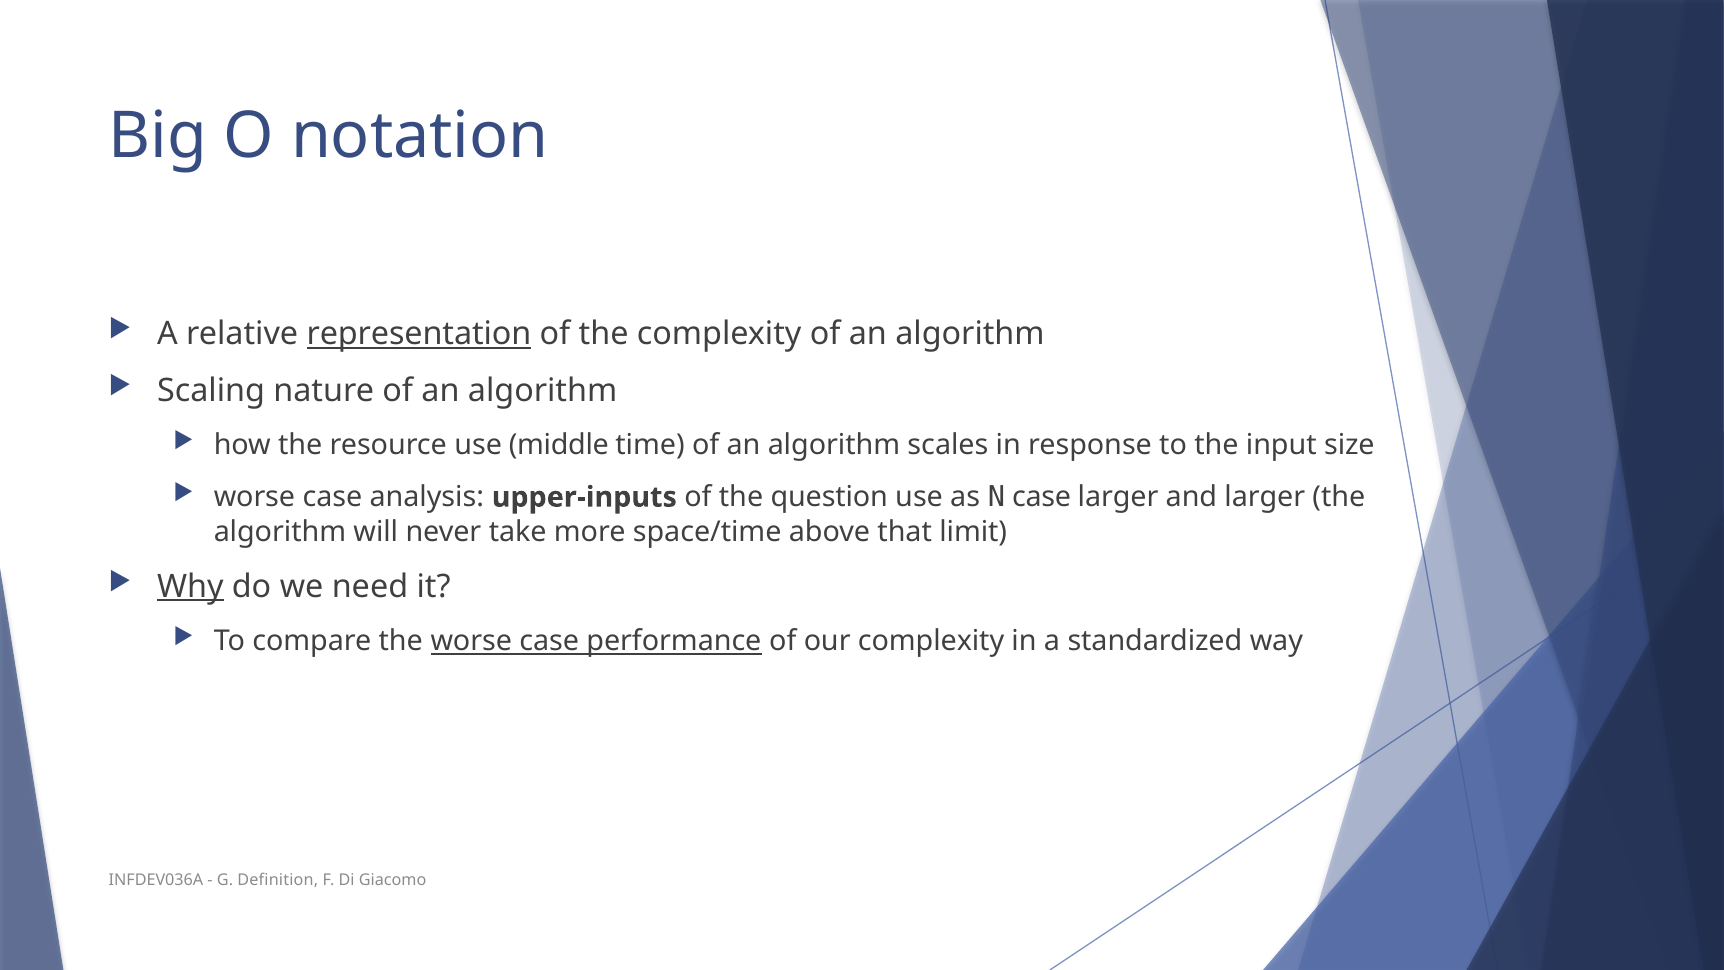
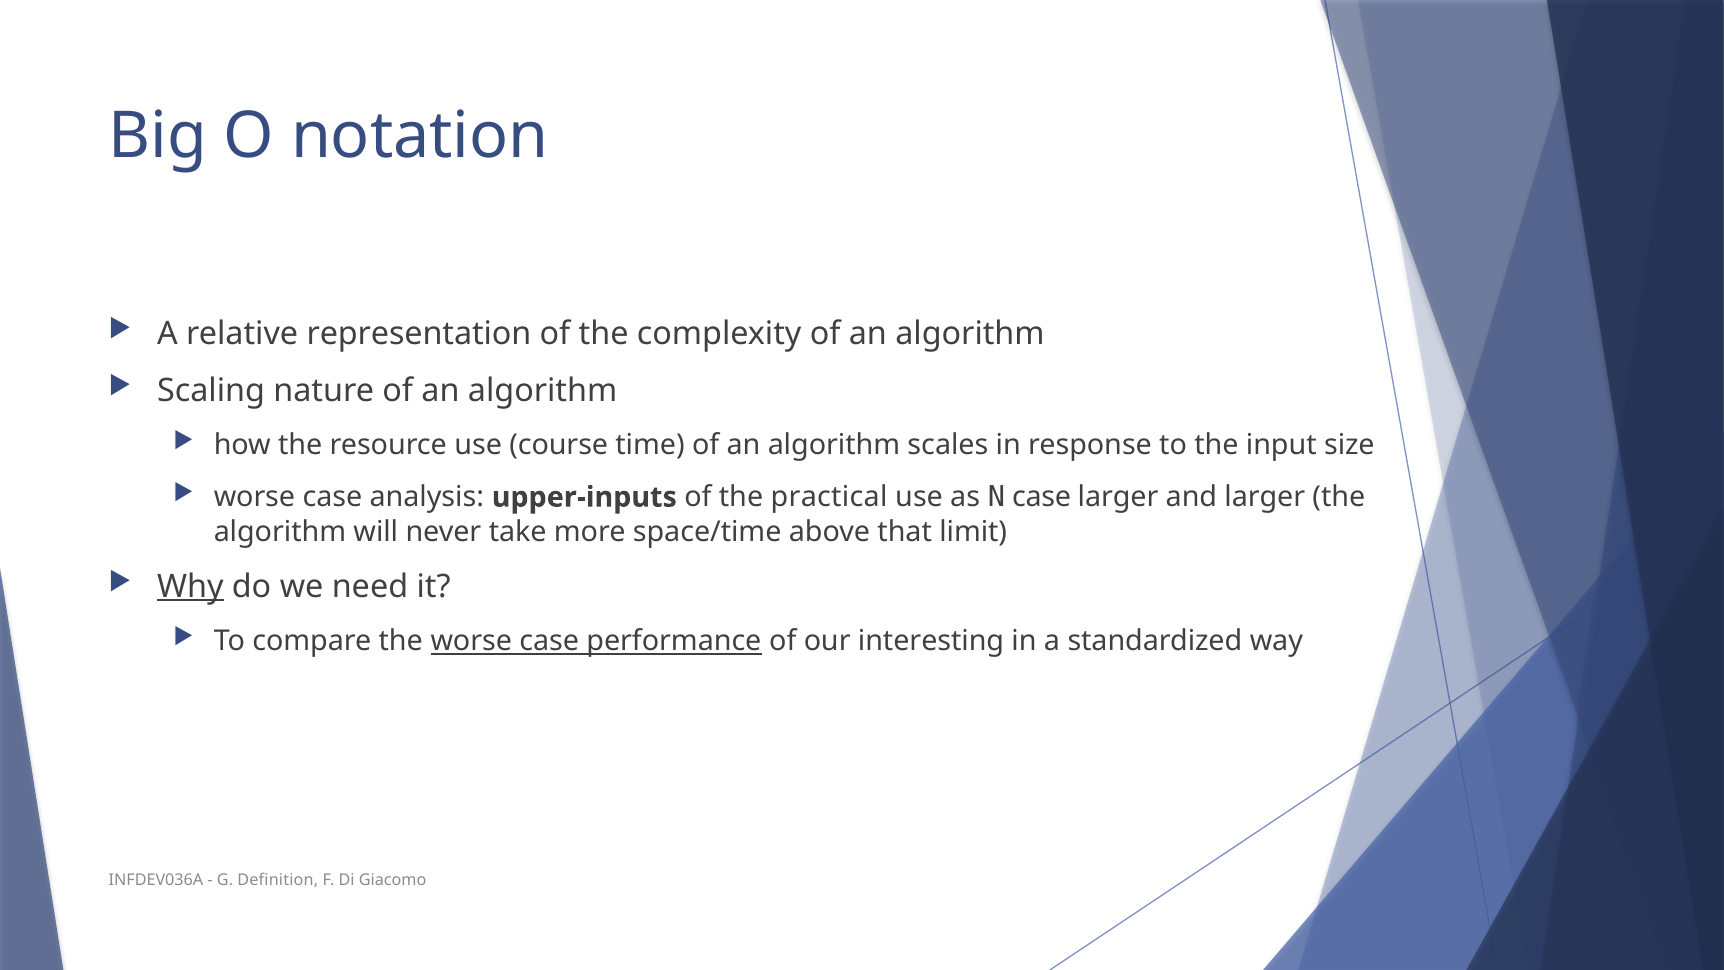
representation underline: present -> none
middle: middle -> course
question: question -> practical
our complexity: complexity -> interesting
